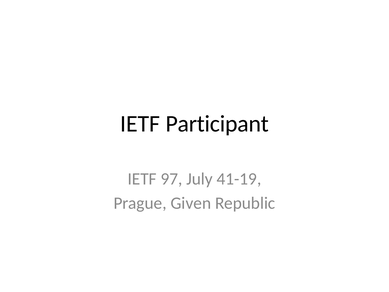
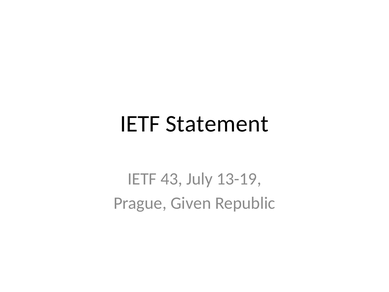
Participant: Participant -> Statement
97: 97 -> 43
41-19: 41-19 -> 13-19
